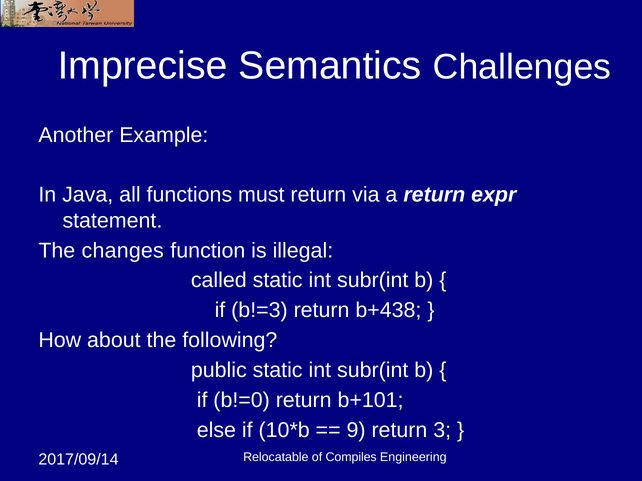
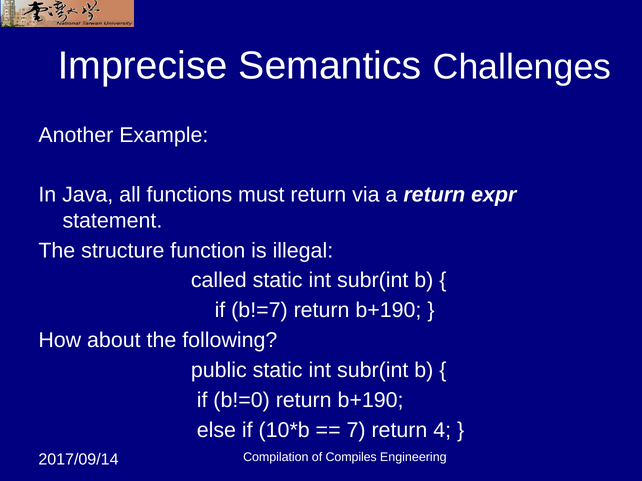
changes: changes -> structure
b!=3: b!=3 -> b!=7
b+438 at (388, 311): b+438 -> b+190
b!=0 return b+101: b+101 -> b+190
9: 9 -> 7
3: 3 -> 4
Relocatable: Relocatable -> Compilation
